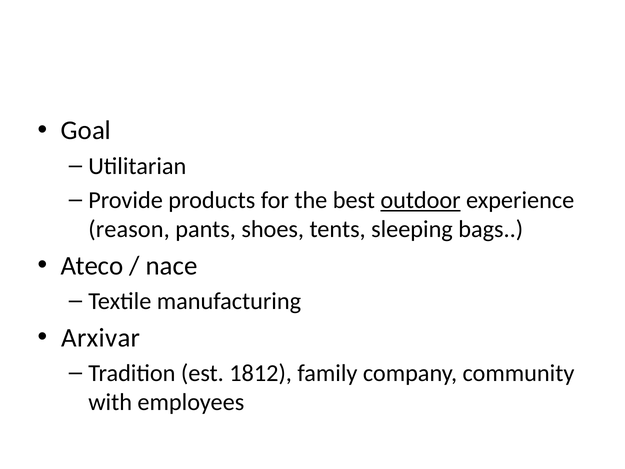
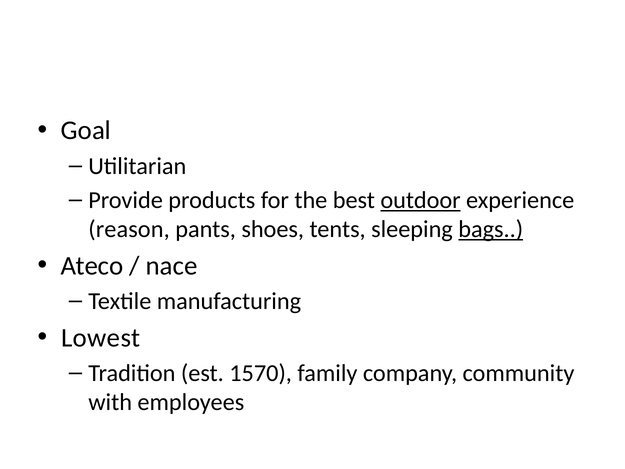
bags underline: none -> present
Arxivar: Arxivar -> Lowest
1812: 1812 -> 1570
